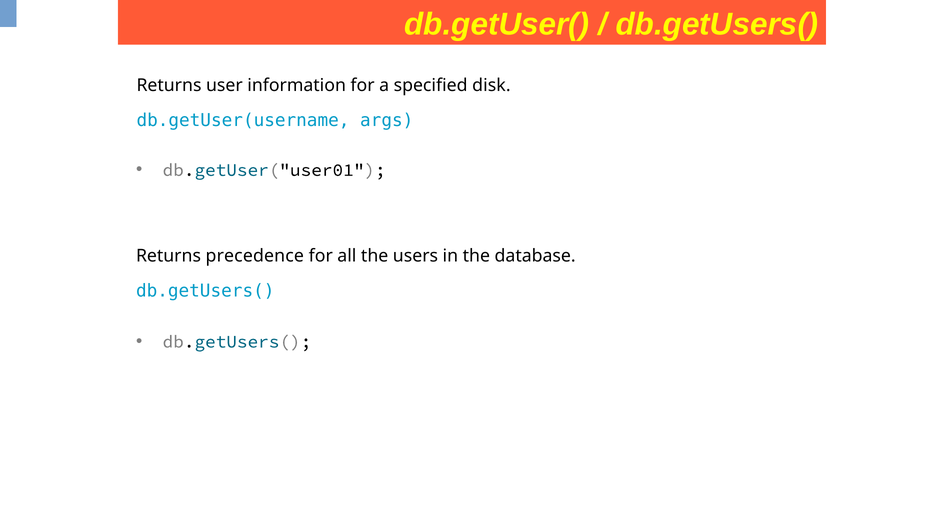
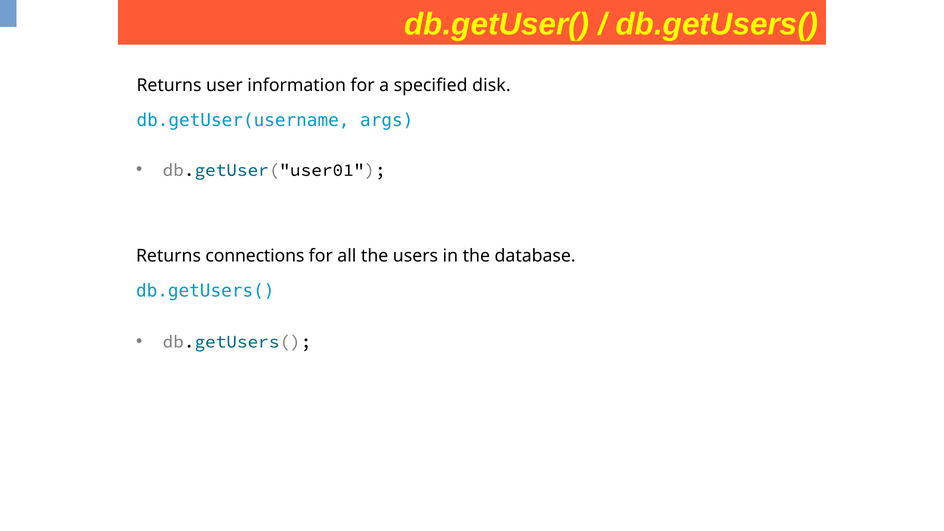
precedence: precedence -> connections
